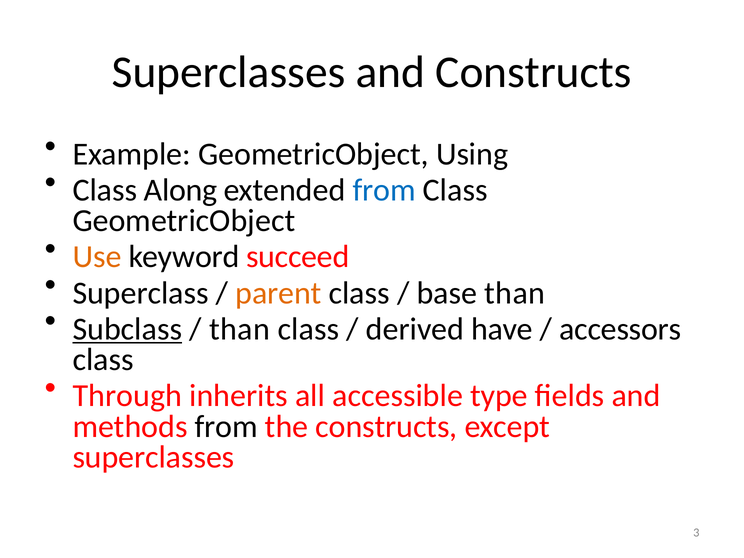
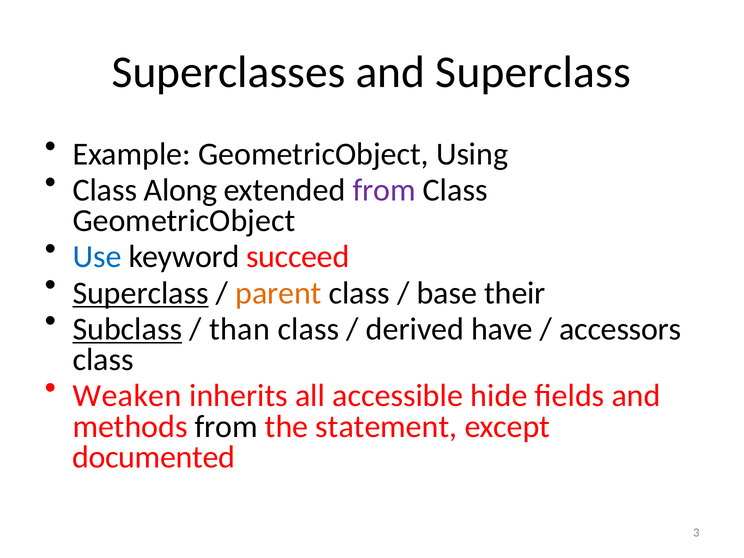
and Constructs: Constructs -> Superclass
from at (384, 190) colour: blue -> purple
Use colour: orange -> blue
Superclass at (141, 293) underline: none -> present
base than: than -> their
Through: Through -> Weaken
type: type -> hide
the constructs: constructs -> statement
superclasses at (153, 457): superclasses -> documented
